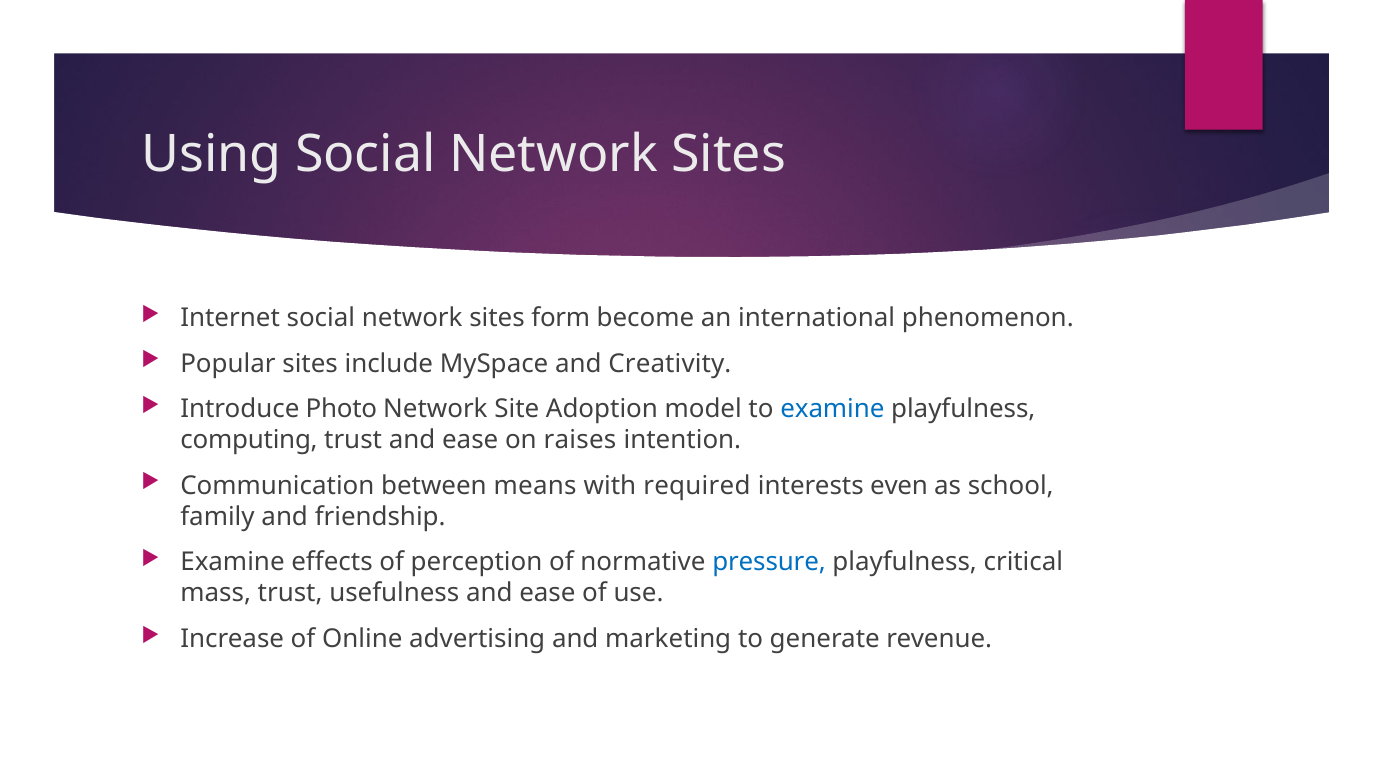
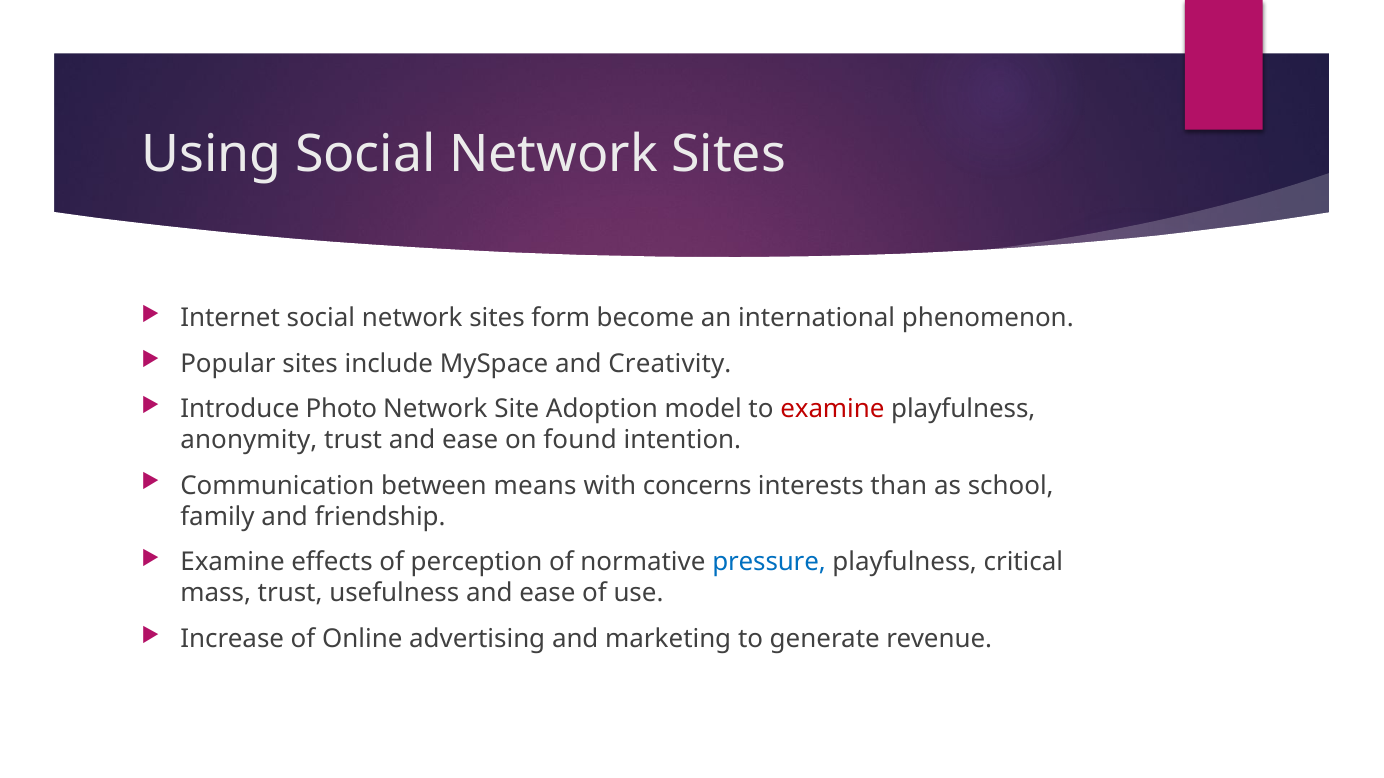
examine at (832, 409) colour: blue -> red
computing: computing -> anonymity
raises: raises -> found
required: required -> concerns
even: even -> than
